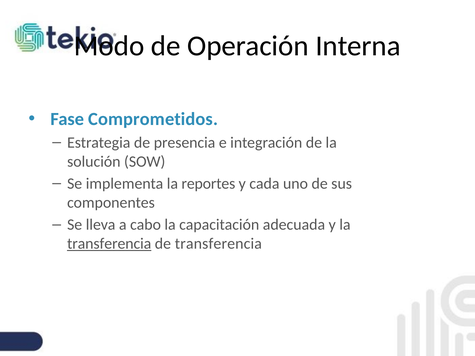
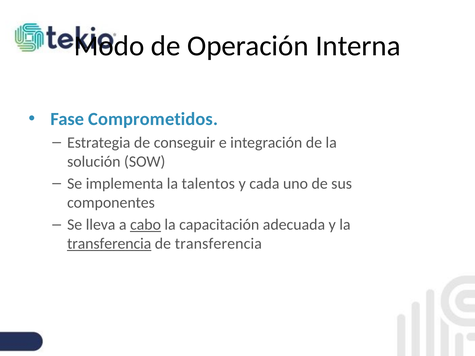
presencia: presencia -> conseguir
reportes: reportes -> talentos
cabo underline: none -> present
